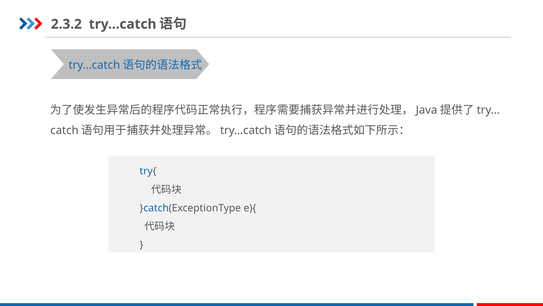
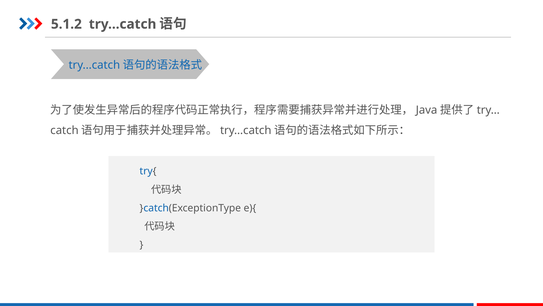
2.3.2: 2.3.2 -> 5.1.2
